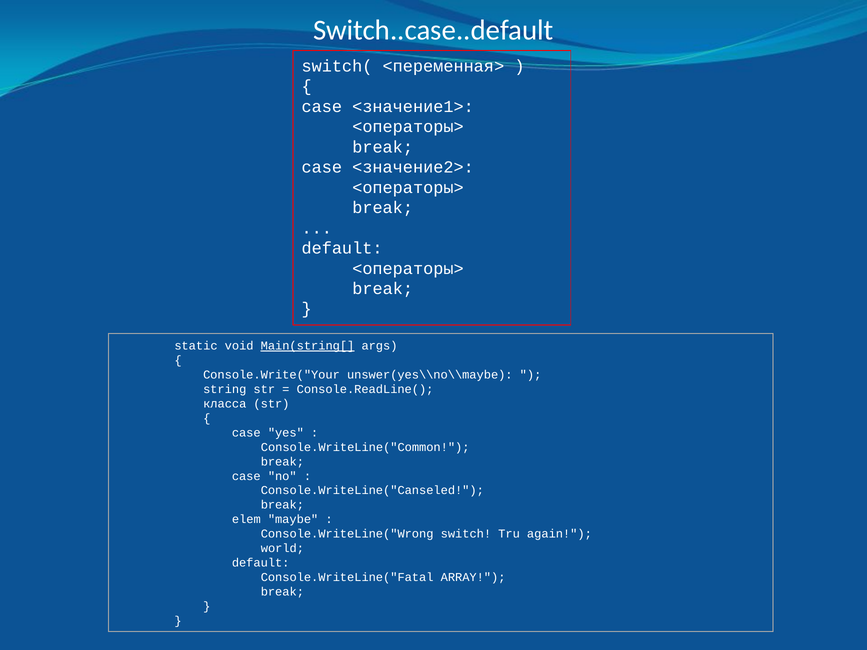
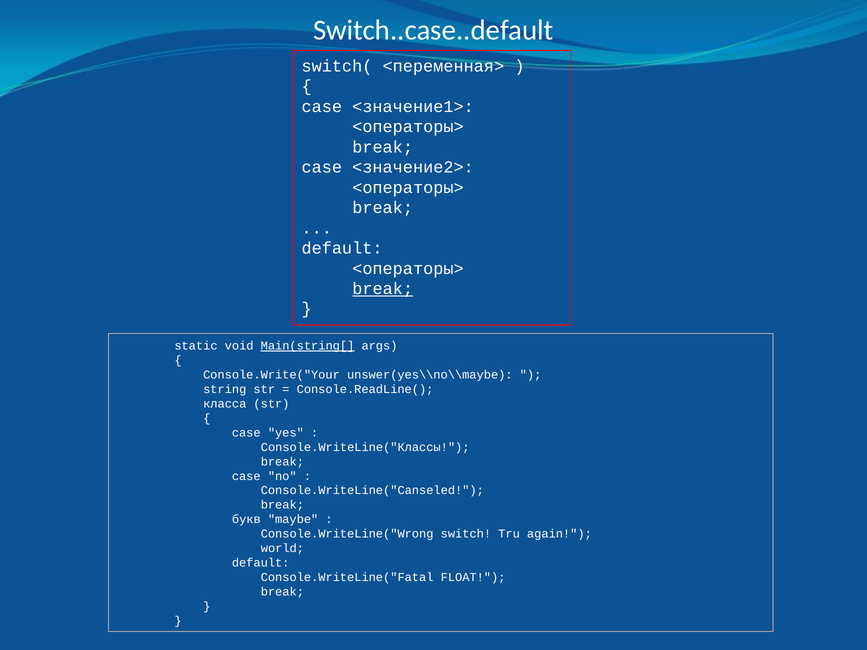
break at (383, 289) underline: none -> present
Console.WriteLine("Common: Console.WriteLine("Common -> Console.WriteLine("Классы
elem: elem -> букв
ARRAY: ARRAY -> FLOAT
